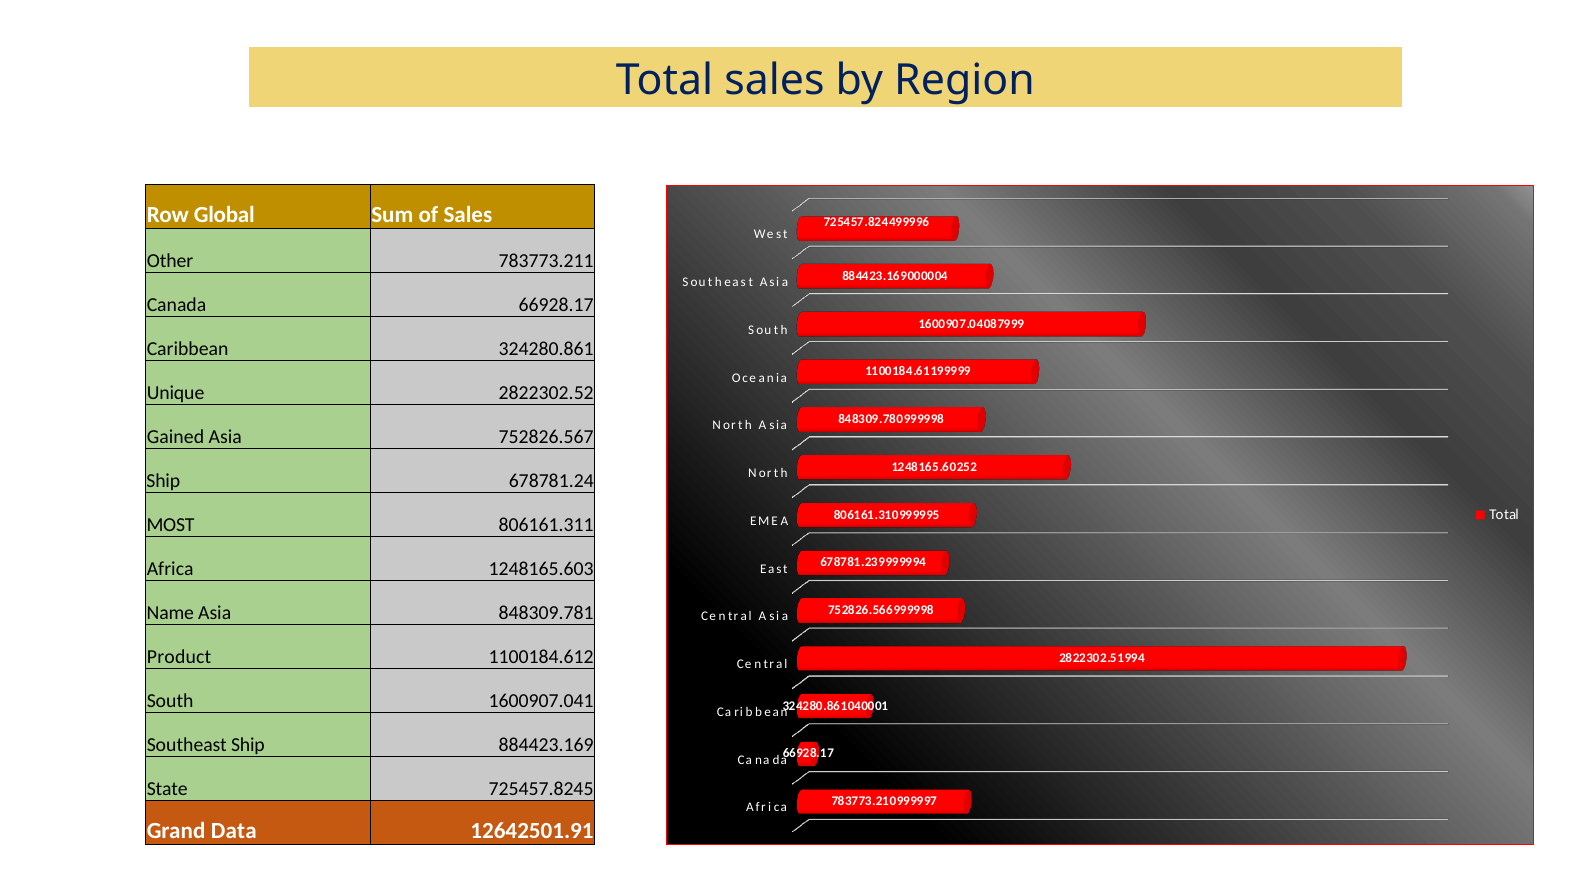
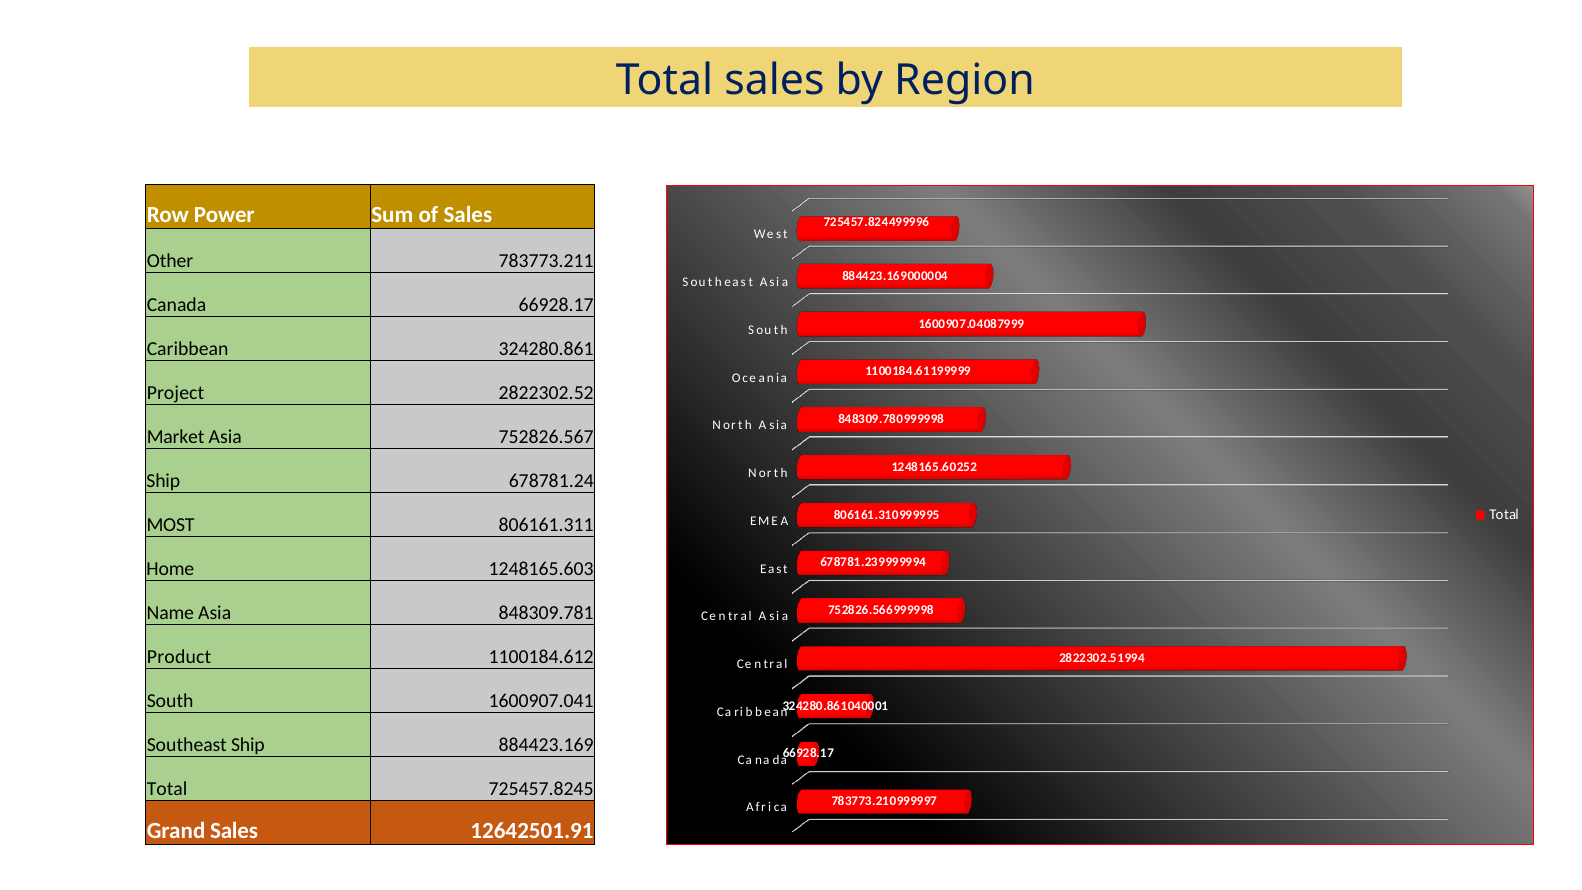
Global: Global -> Power
Unique: Unique -> Project
Gained: Gained -> Market
Africa at (170, 569): Africa -> Home
State at (167, 789): State -> Total
Grand Data: Data -> Sales
